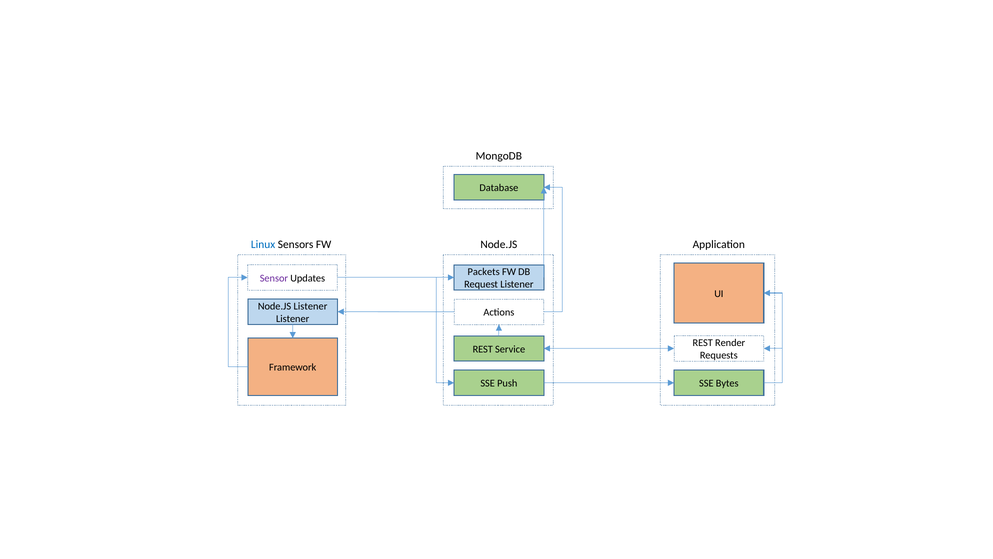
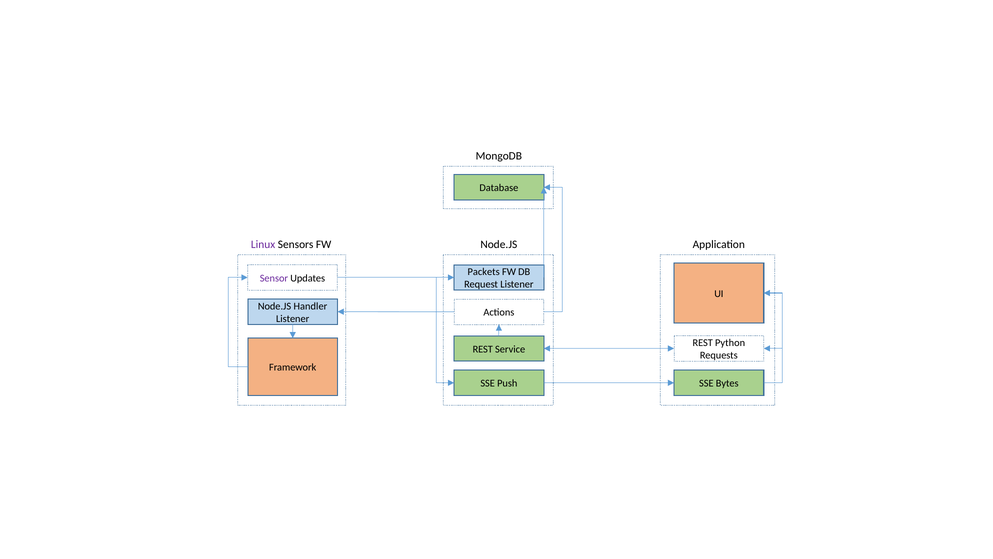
Linux colour: blue -> purple
Node.JS Listener: Listener -> Handler
Render: Render -> Python
